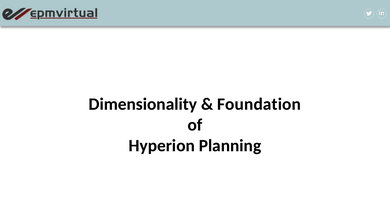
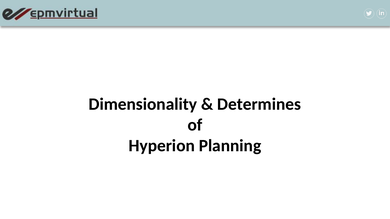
Foundation: Foundation -> Determines
